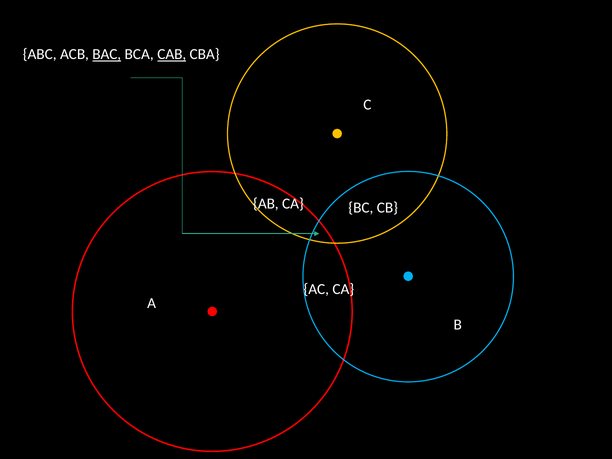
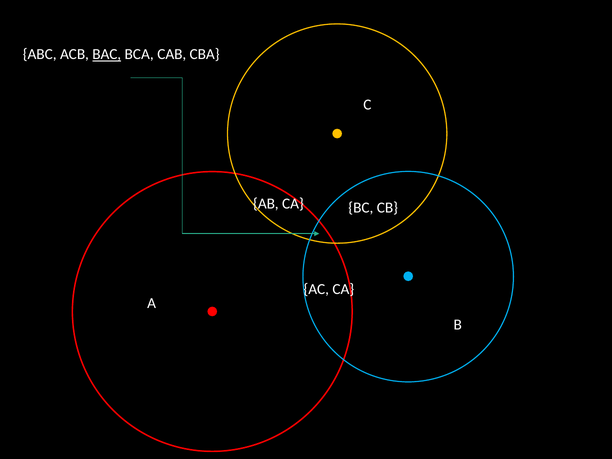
CAB underline: present -> none
